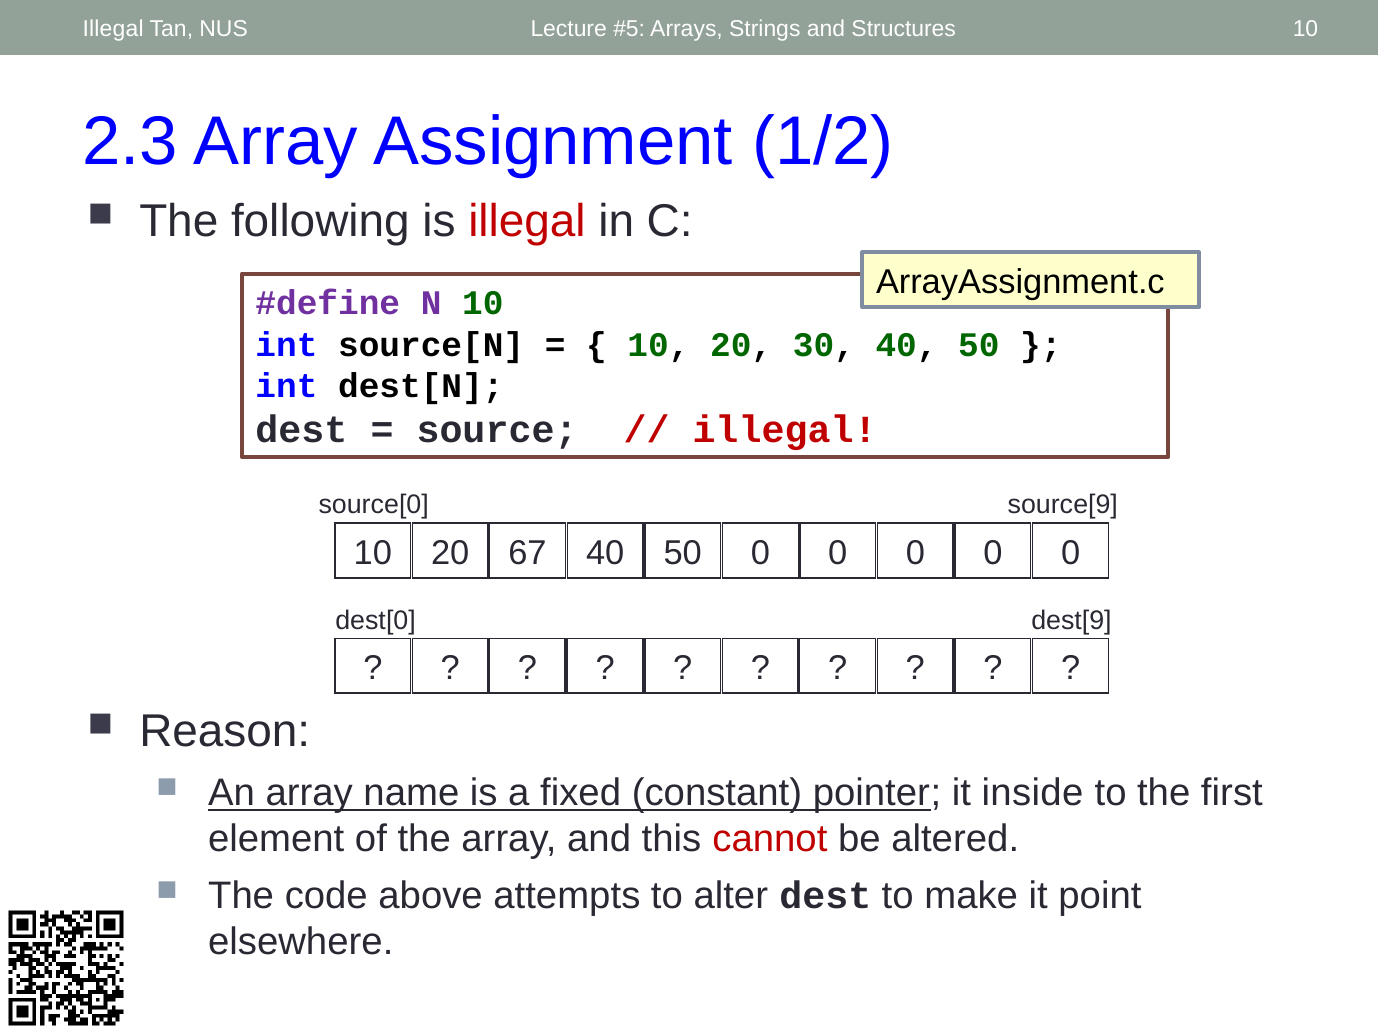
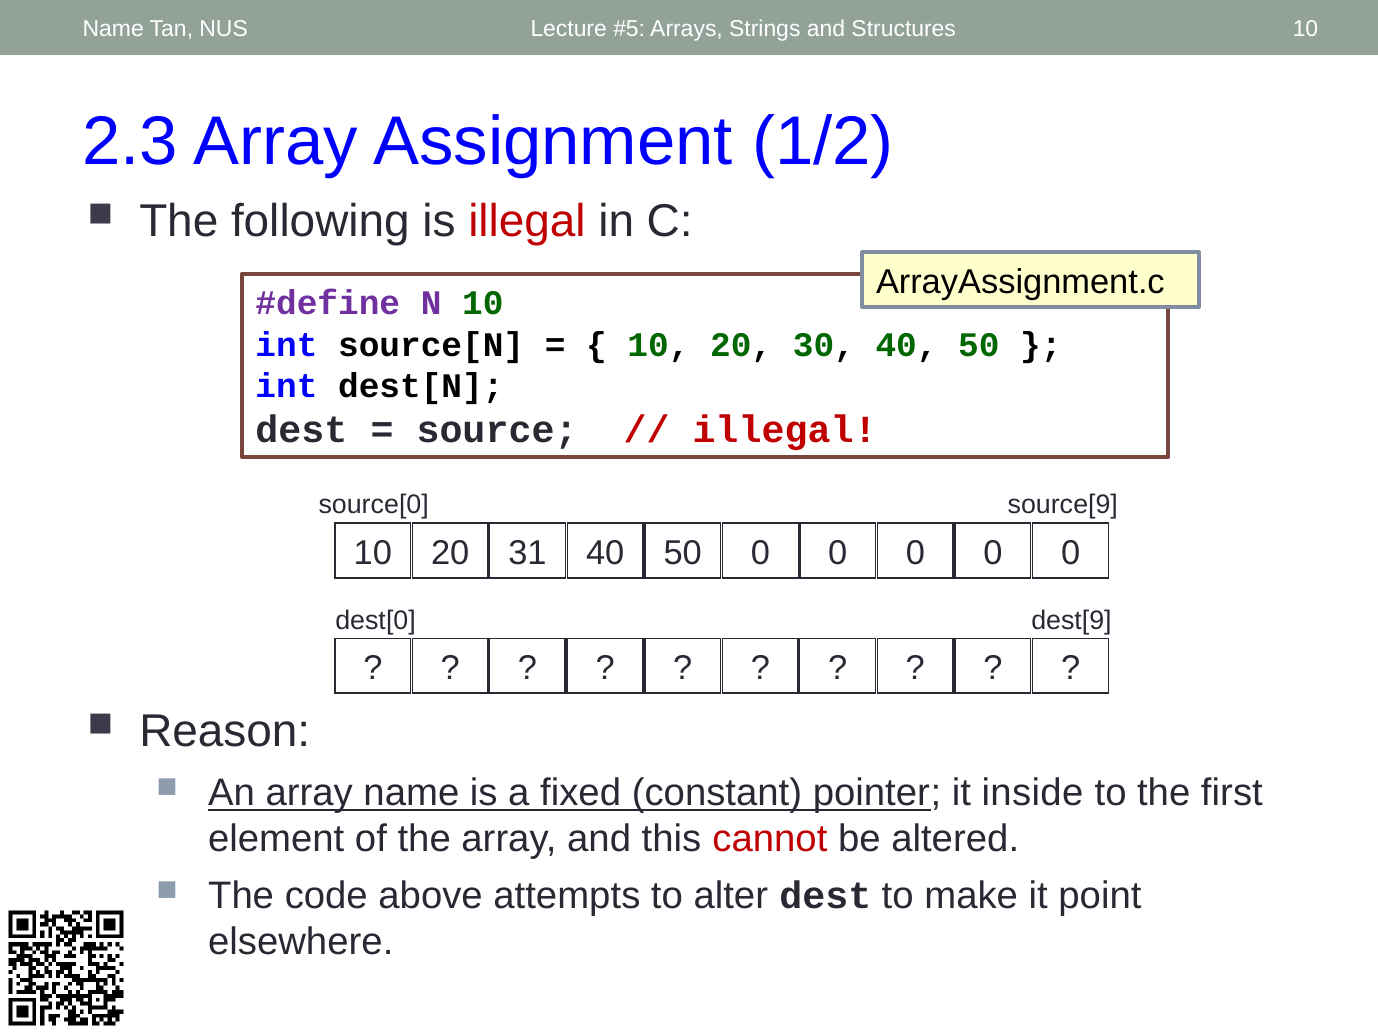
Illegal at (113, 29): Illegal -> Name
67: 67 -> 31
